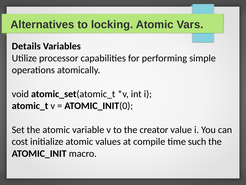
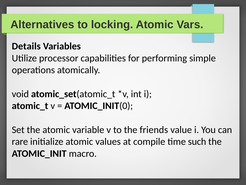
creator: creator -> friends
cost: cost -> rare
